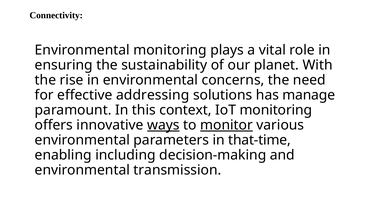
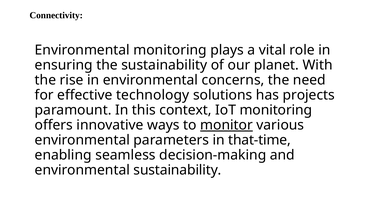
addressing: addressing -> technology
manage: manage -> projects
ways underline: present -> none
including: including -> seamless
environmental transmission: transmission -> sustainability
